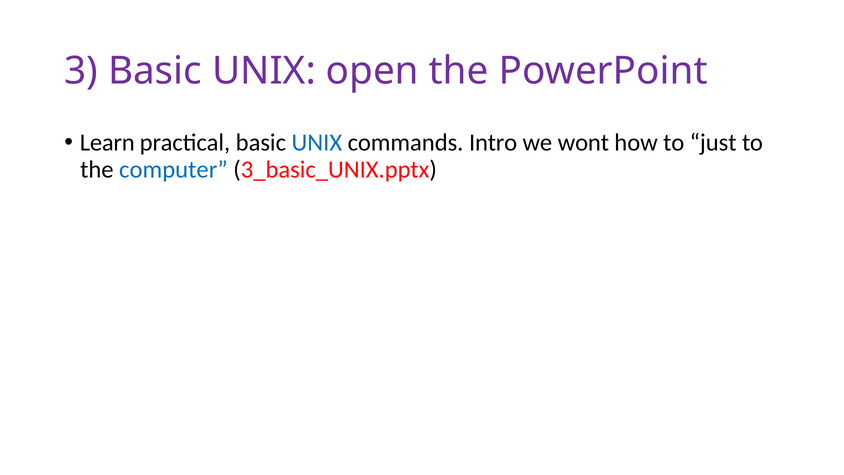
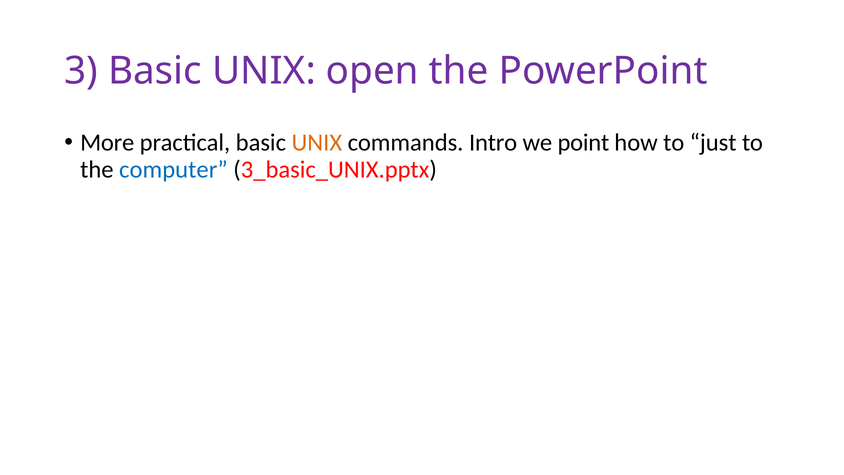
Learn: Learn -> More
UNIX at (317, 143) colour: blue -> orange
wont: wont -> point
